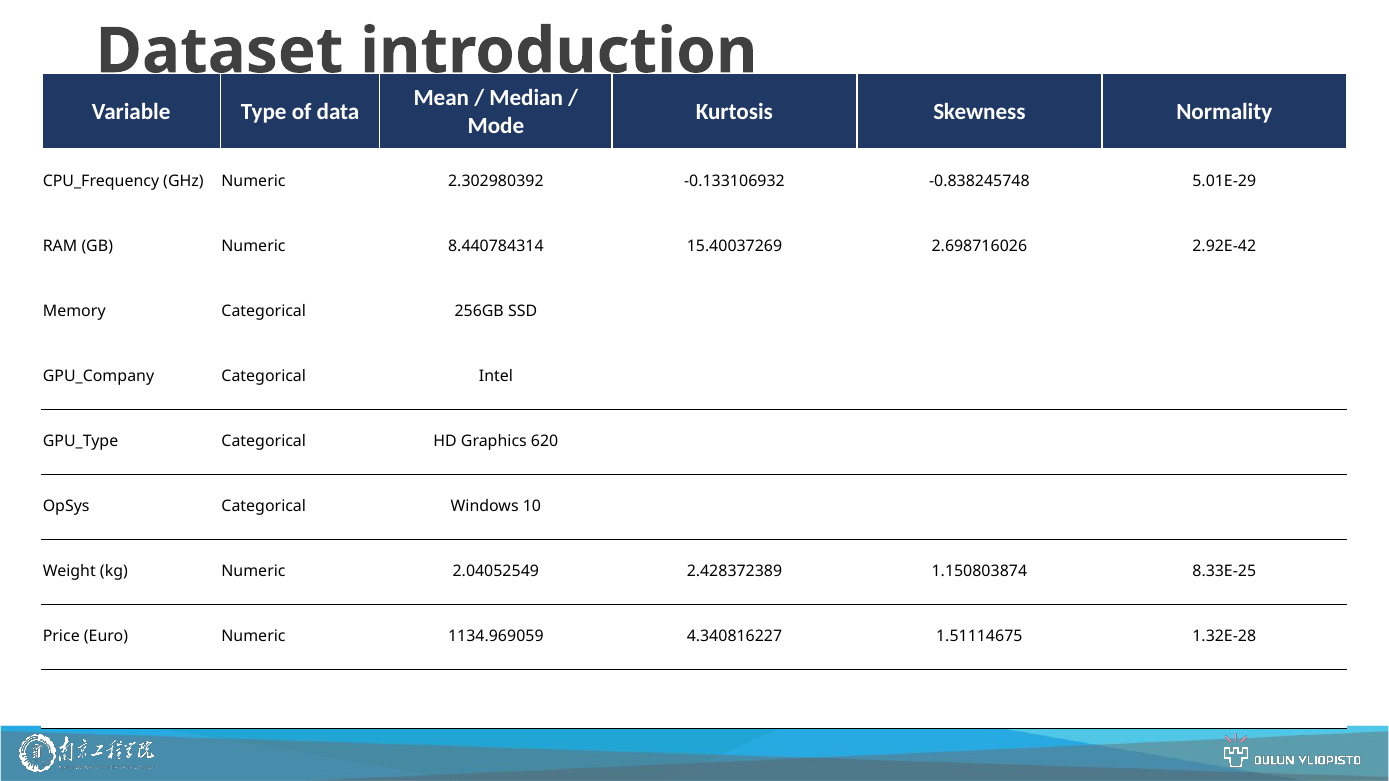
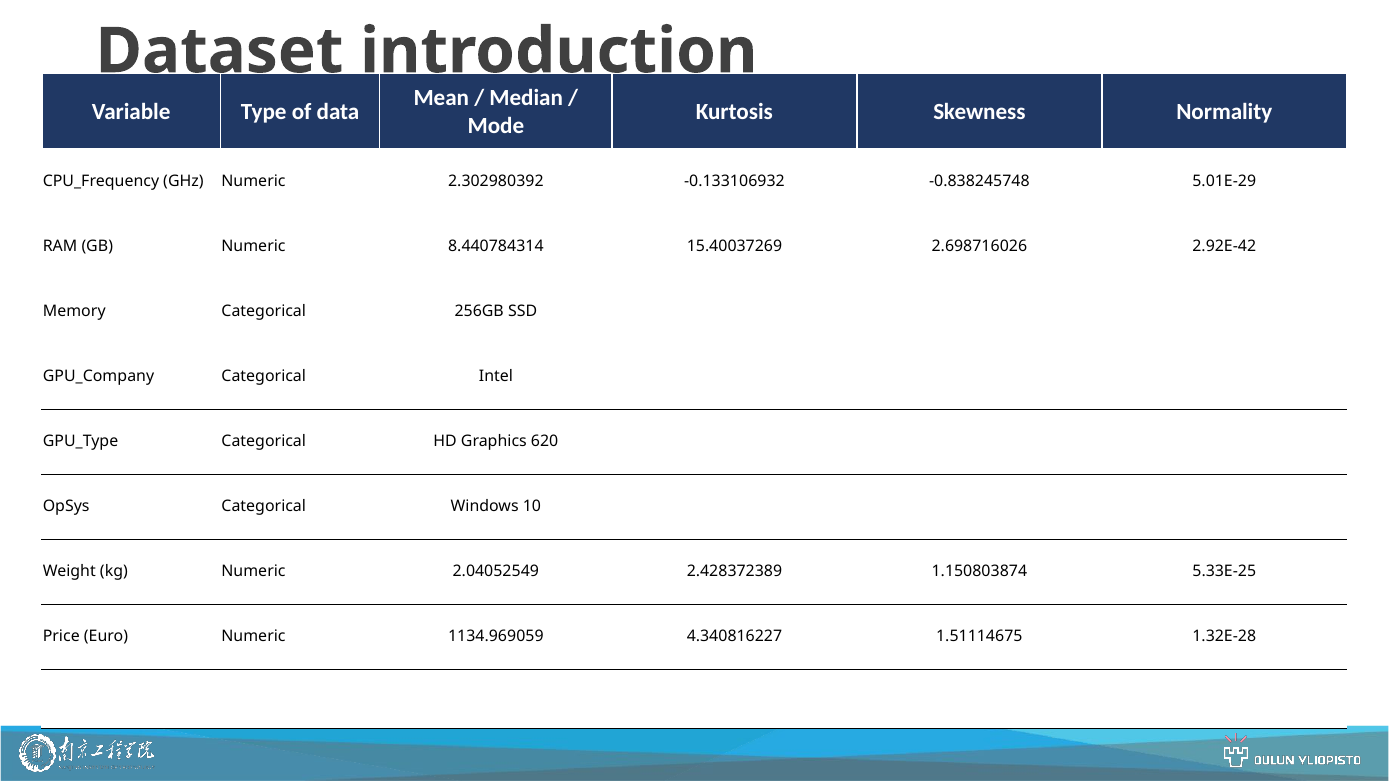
8.33E-25: 8.33E-25 -> 5.33E-25
